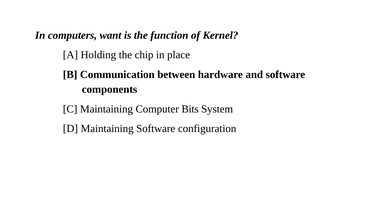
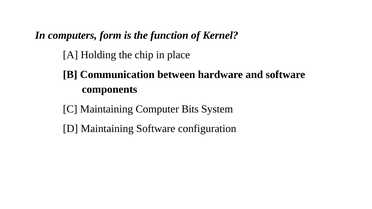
want: want -> form
